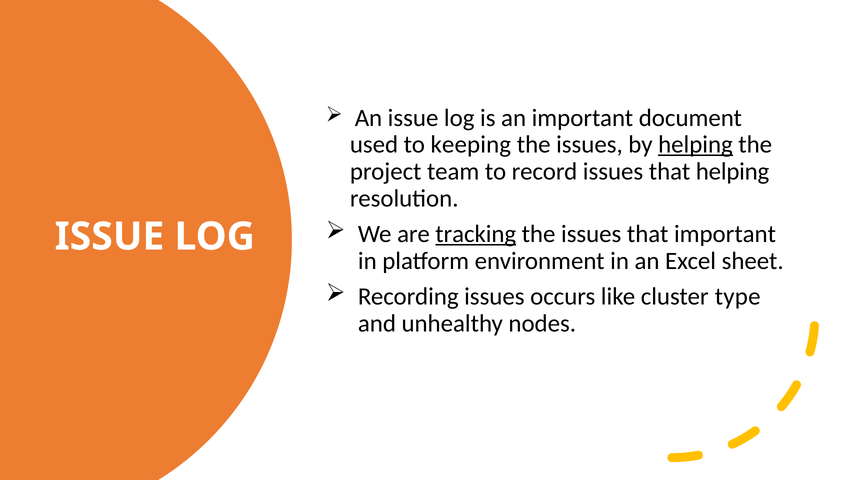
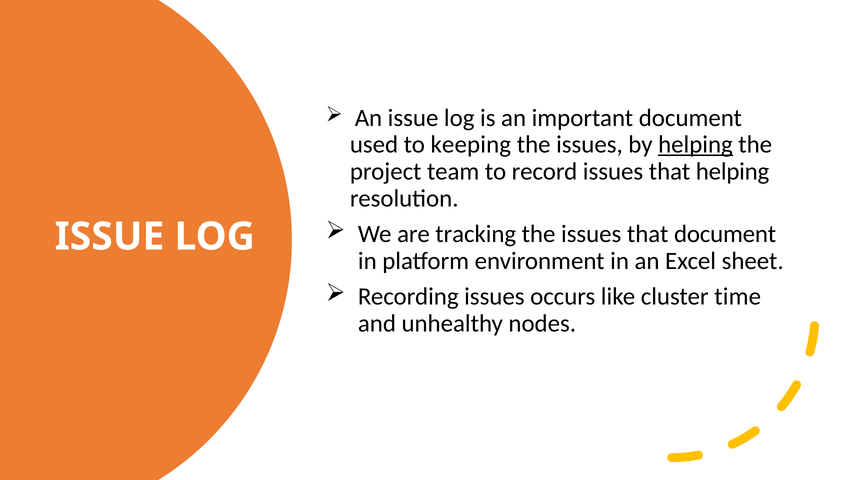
tracking underline: present -> none
that important: important -> document
type: type -> time
